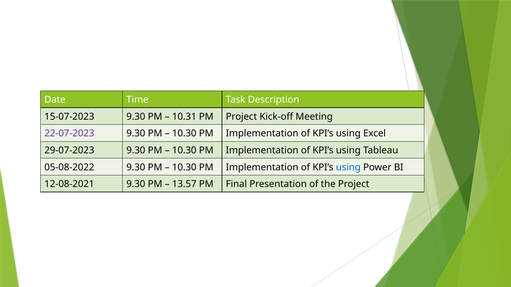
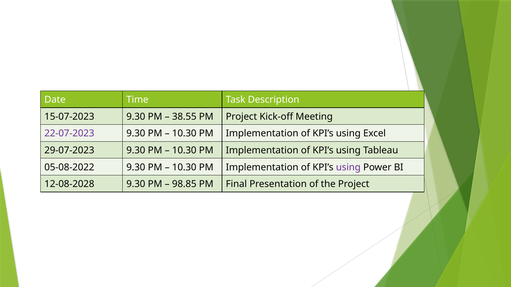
10.31: 10.31 -> 38.55
using at (348, 167) colour: blue -> purple
12-08-2021: 12-08-2021 -> 12-08-2028
13.57: 13.57 -> 98.85
